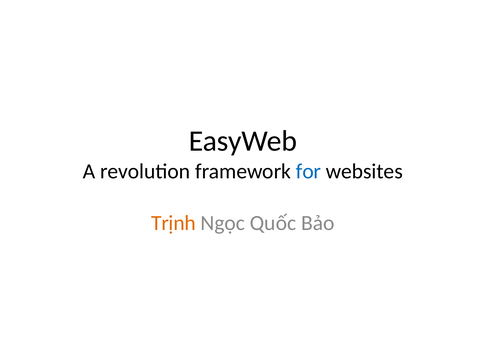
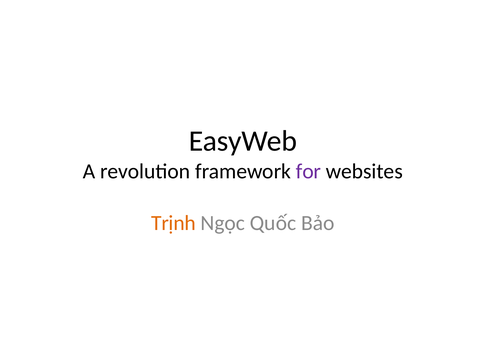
for colour: blue -> purple
